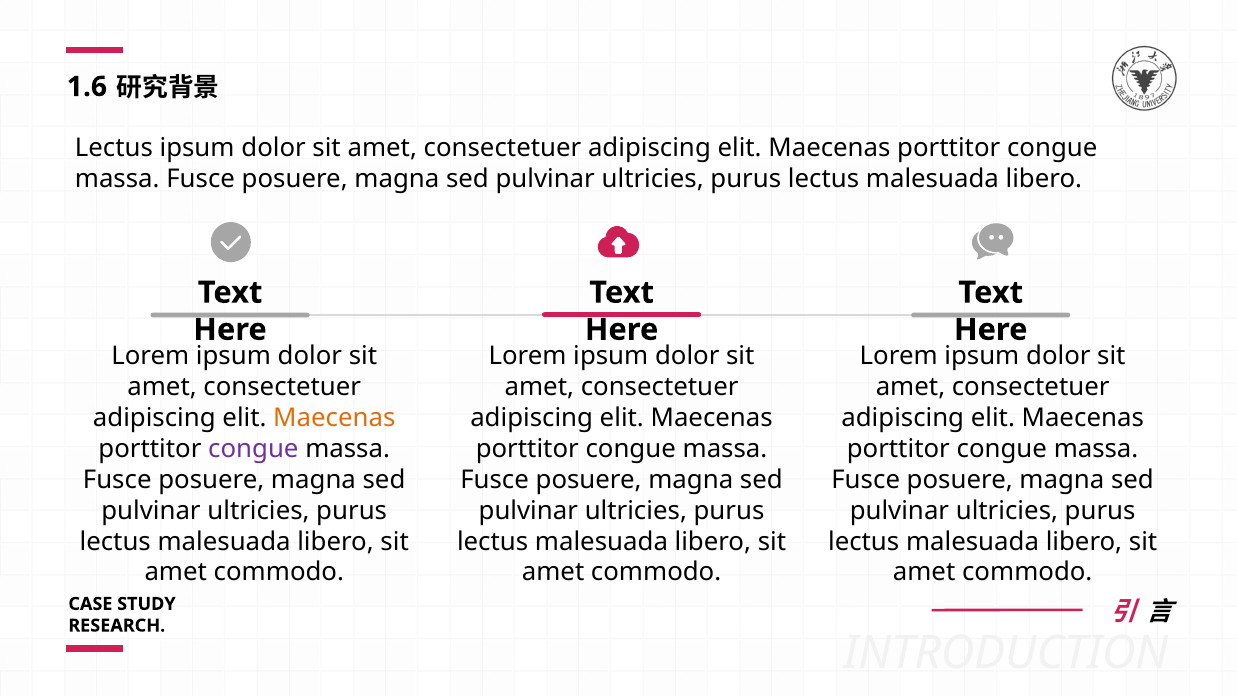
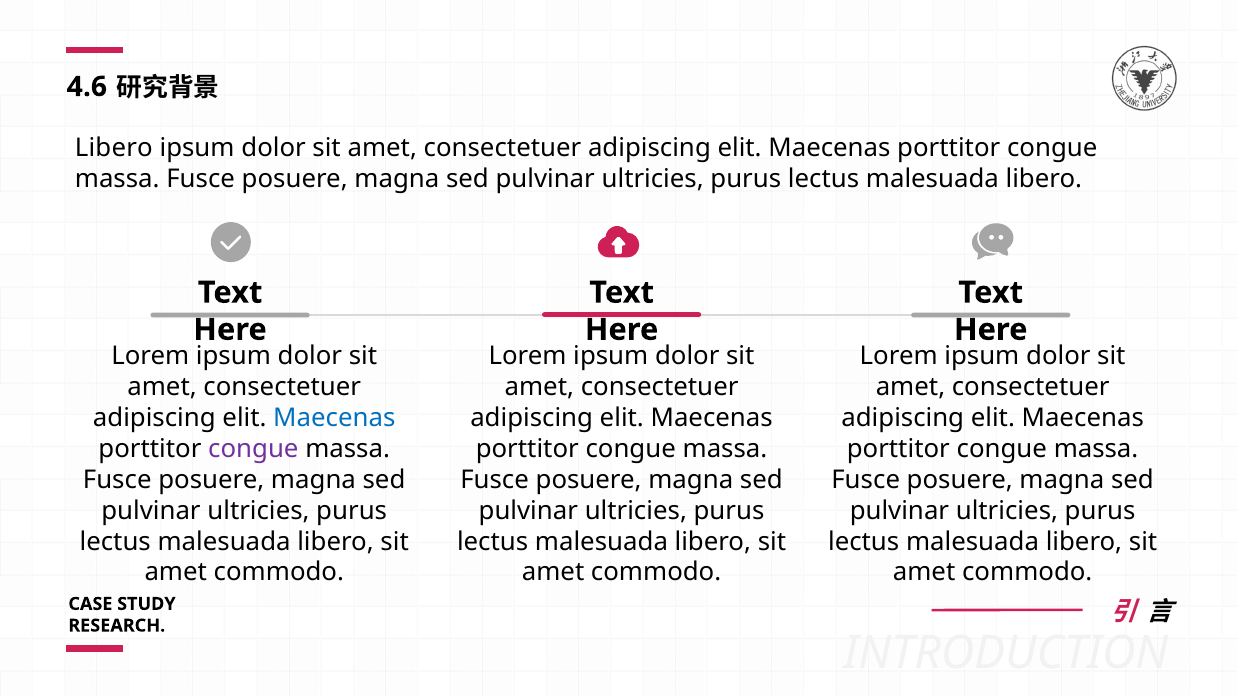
1.6: 1.6 -> 4.6
Lectus at (114, 148): Lectus -> Libero
Maecenas at (334, 418) colour: orange -> blue
